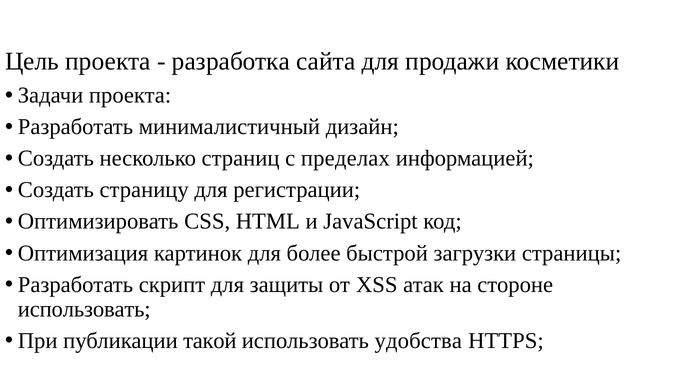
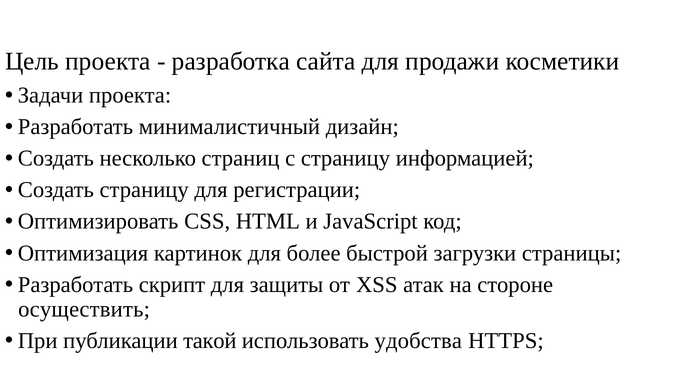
с пределах: пределах -> страницу
использовать at (84, 309): использовать -> осуществить
